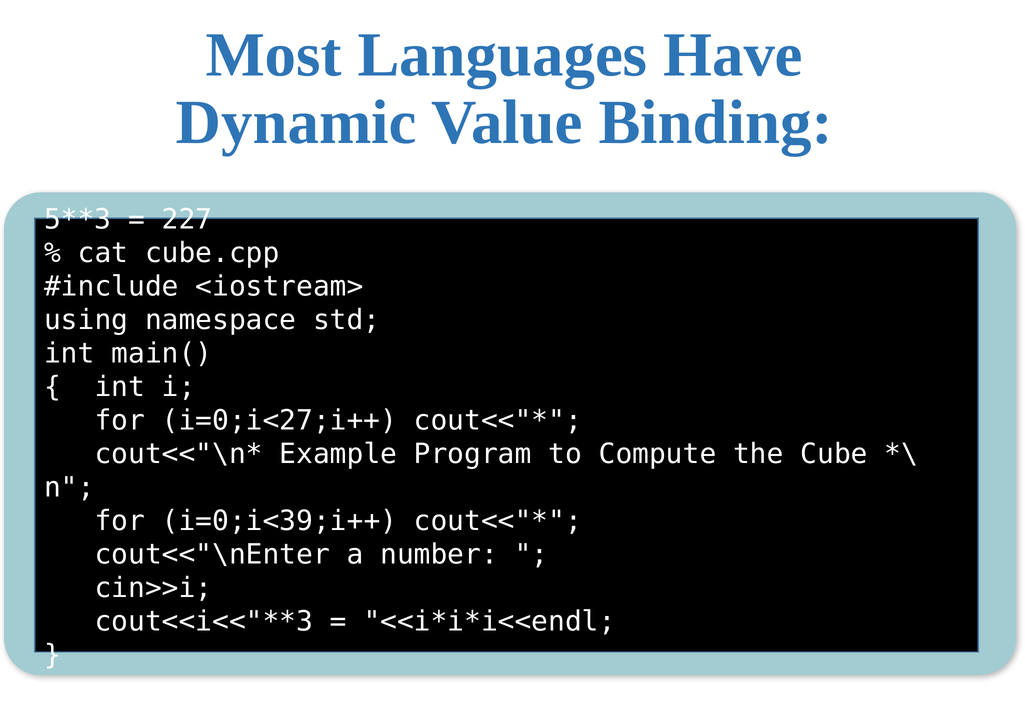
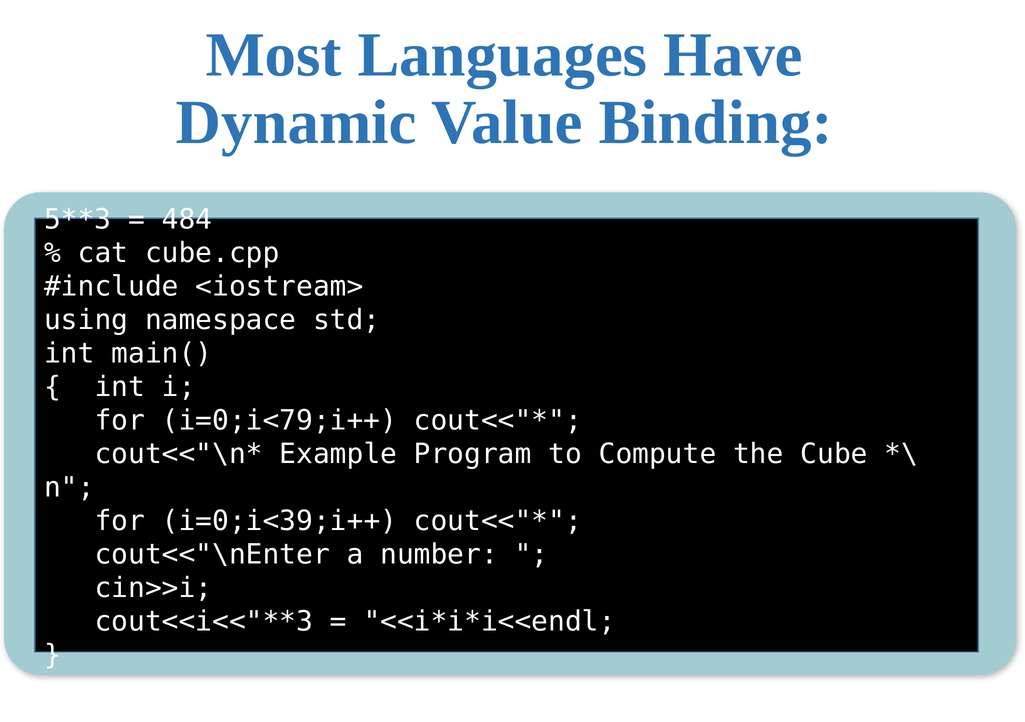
227: 227 -> 484
i=0;i<27;i++: i=0;i<27;i++ -> i=0;i<79;i++
